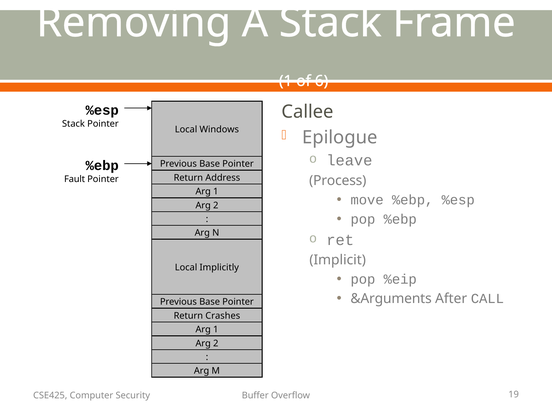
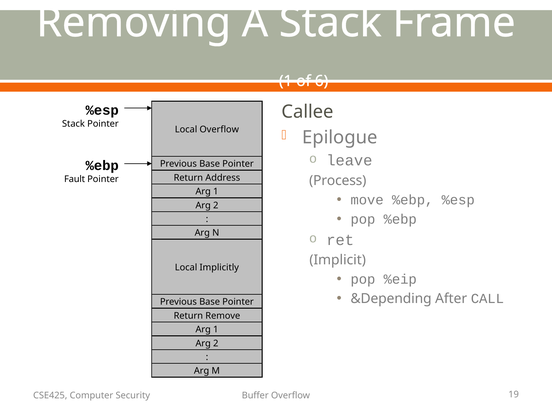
Local Windows: Windows -> Overflow
&Arguments: &Arguments -> &Depending
Crashes: Crashes -> Remove
